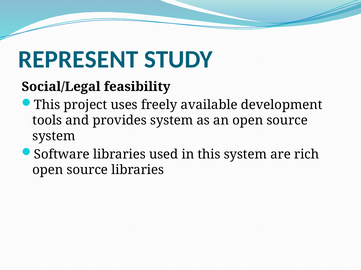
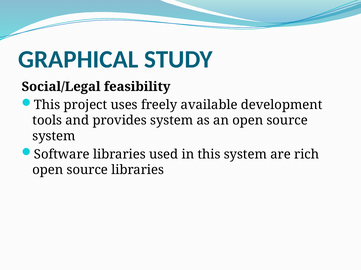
REPRESENT: REPRESENT -> GRAPHICAL
